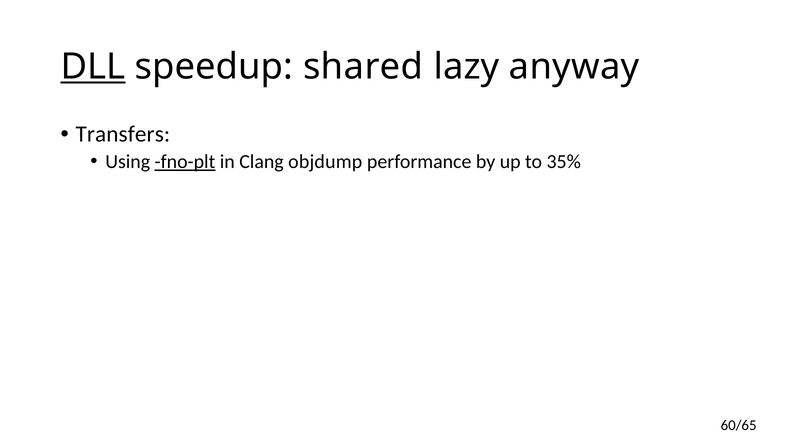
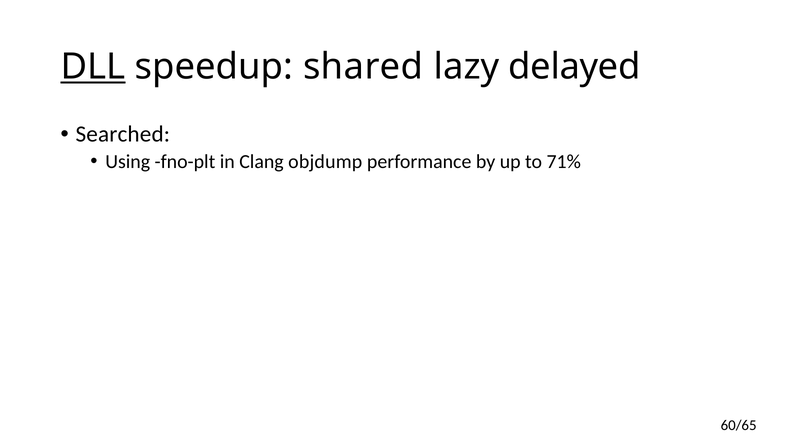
anyway: anyway -> delayed
Transfers: Transfers -> Searched
fno-plt underline: present -> none
35%: 35% -> 71%
